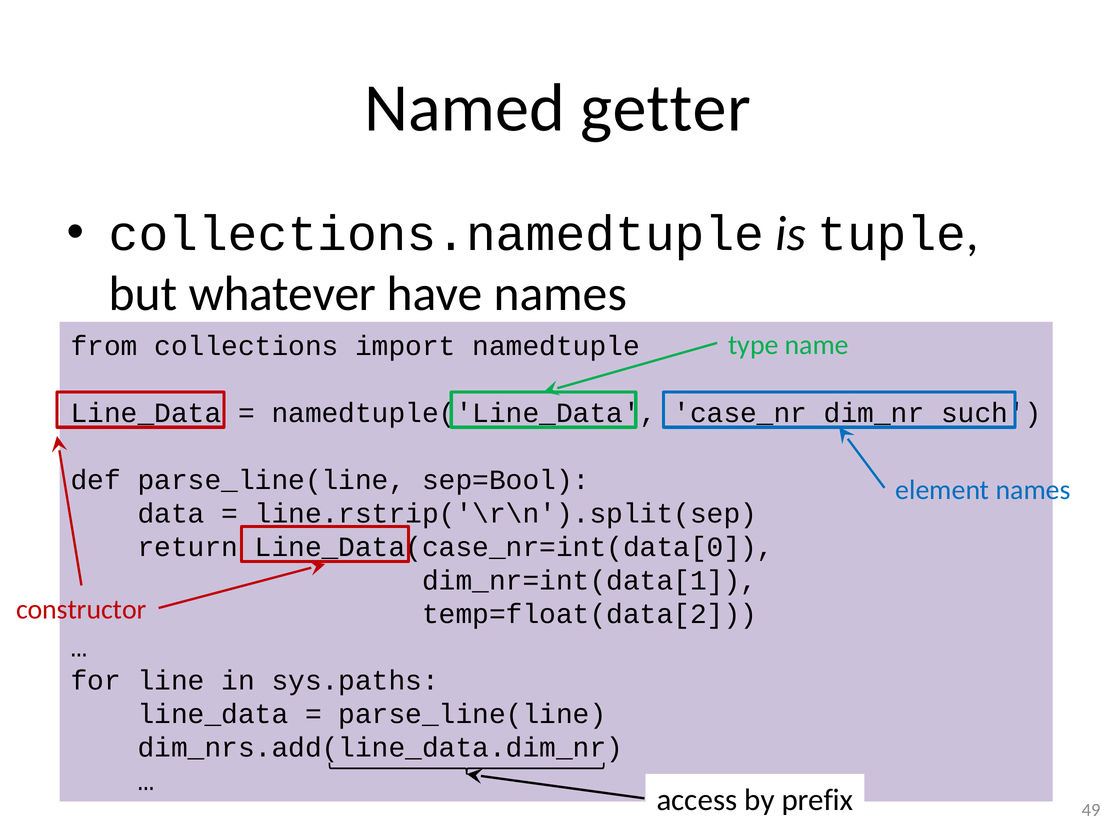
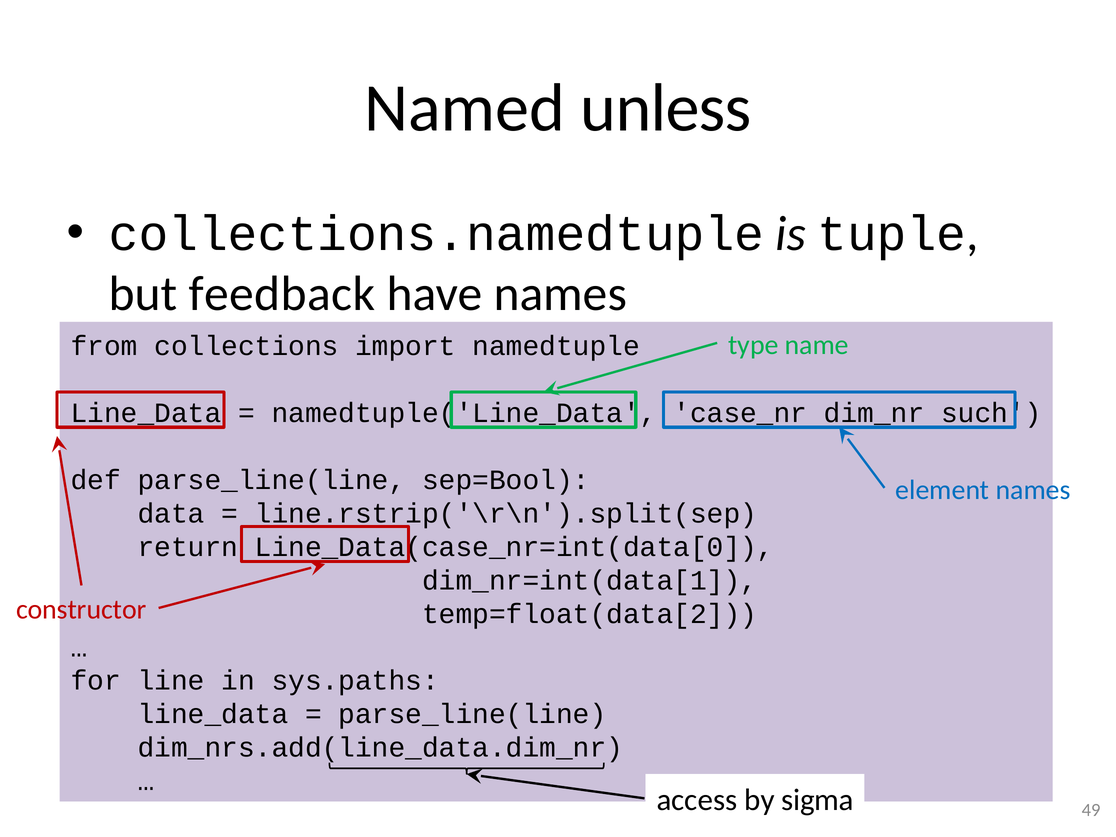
getter: getter -> unless
whatever: whatever -> feedback
prefix: prefix -> sigma
